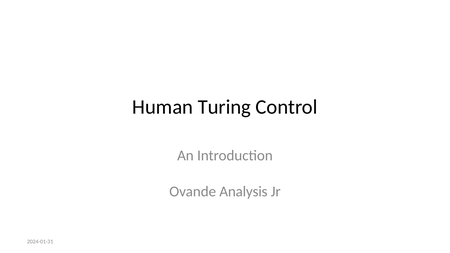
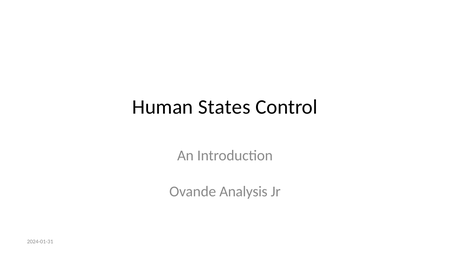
Turing: Turing -> States
